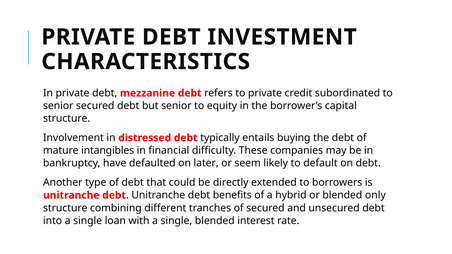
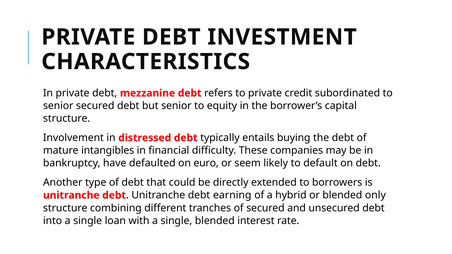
later: later -> euro
benefits: benefits -> earning
